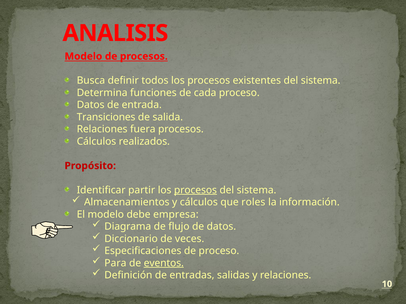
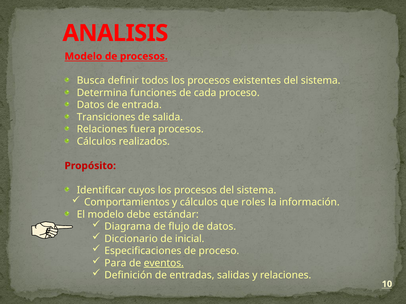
partir: partir -> cuyos
procesos at (195, 190) underline: present -> none
Almacenamientos: Almacenamientos -> Comportamientos
empresa: empresa -> estándar
veces: veces -> inicial
